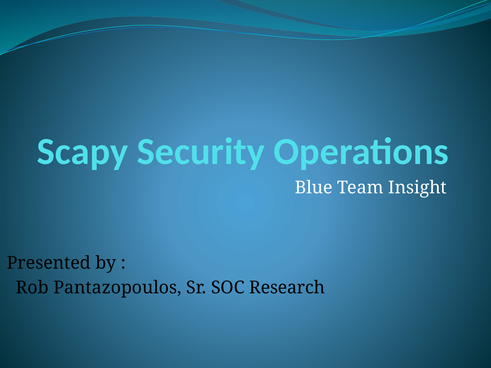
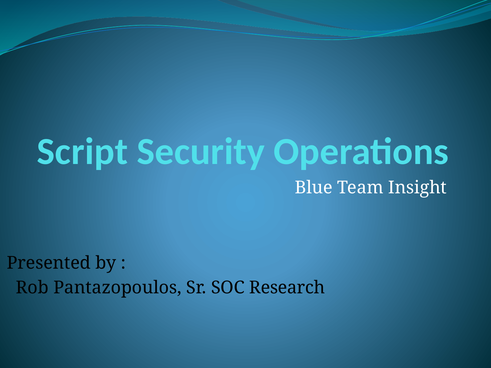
Scapy: Scapy -> Script
